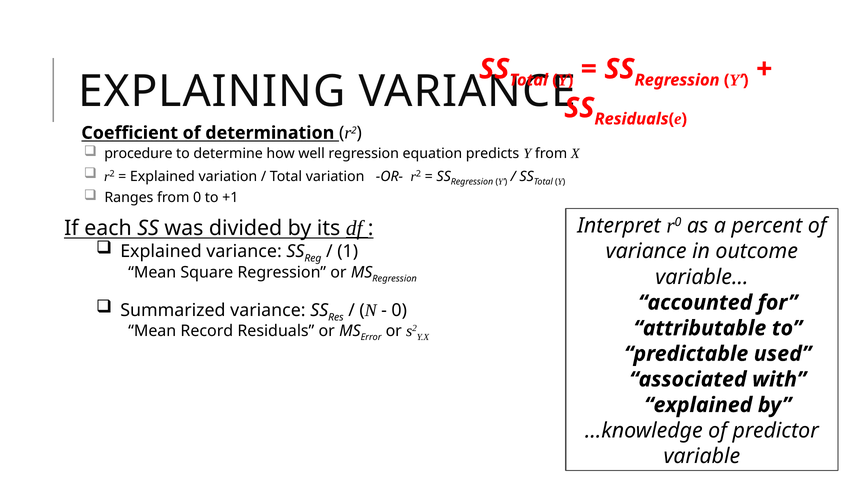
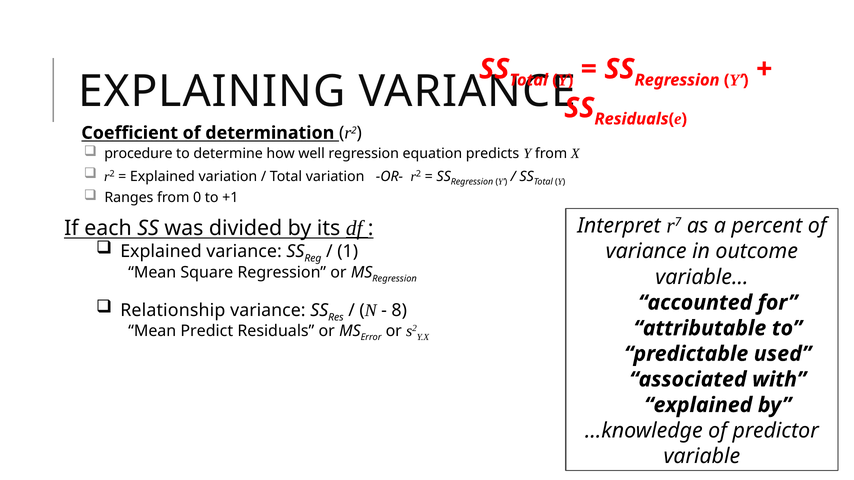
0 at (678, 223): 0 -> 7
Summarized: Summarized -> Relationship
0 at (399, 311): 0 -> 8
Record: Record -> Predict
